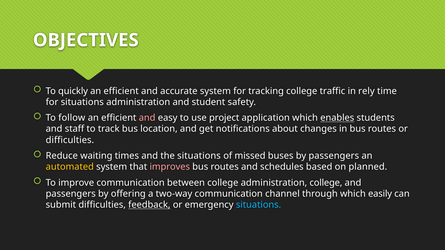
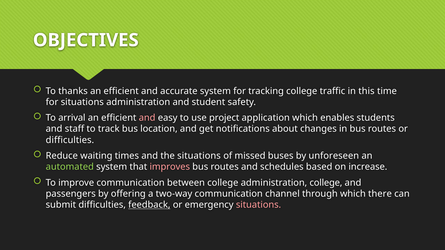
quickly: quickly -> thanks
rely: rely -> this
follow: follow -> arrival
enables underline: present -> none
by passengers: passengers -> unforeseen
automated colour: yellow -> light green
planned: planned -> increase
easily: easily -> there
situations at (259, 205) colour: light blue -> pink
